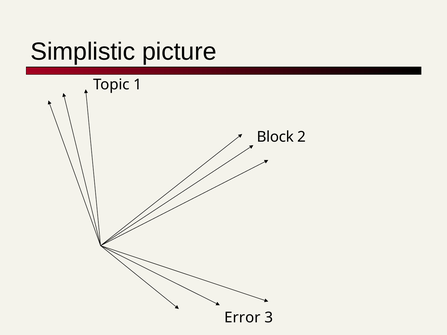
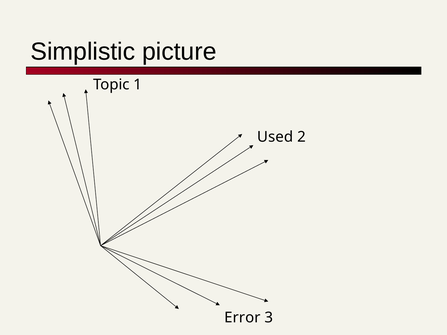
Block: Block -> Used
